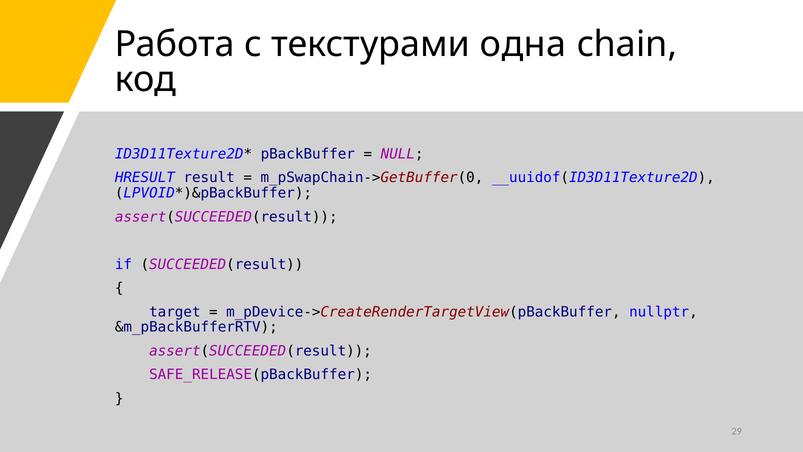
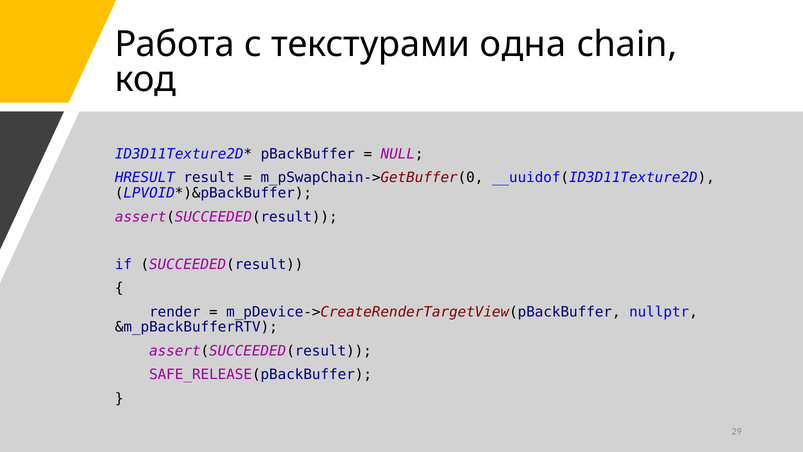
target: target -> render
